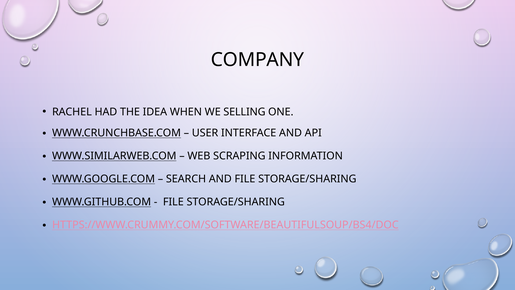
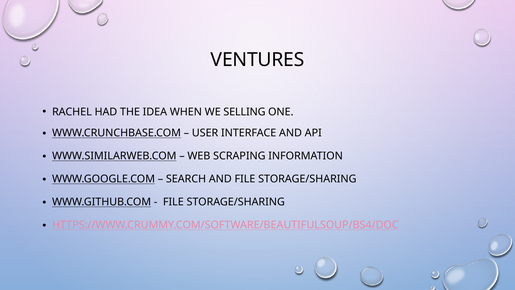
COMPANY: COMPANY -> VENTURES
